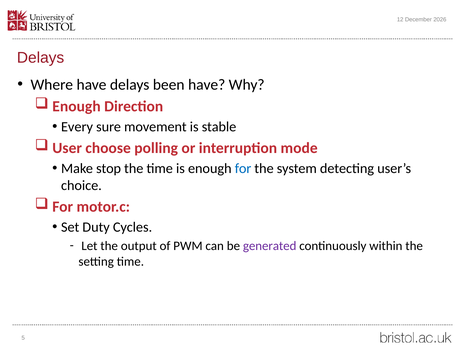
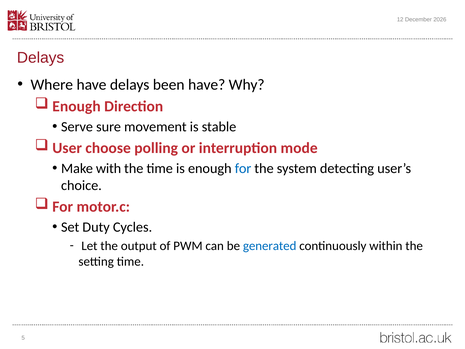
Every: Every -> Serve
stop: stop -> with
generated colour: purple -> blue
